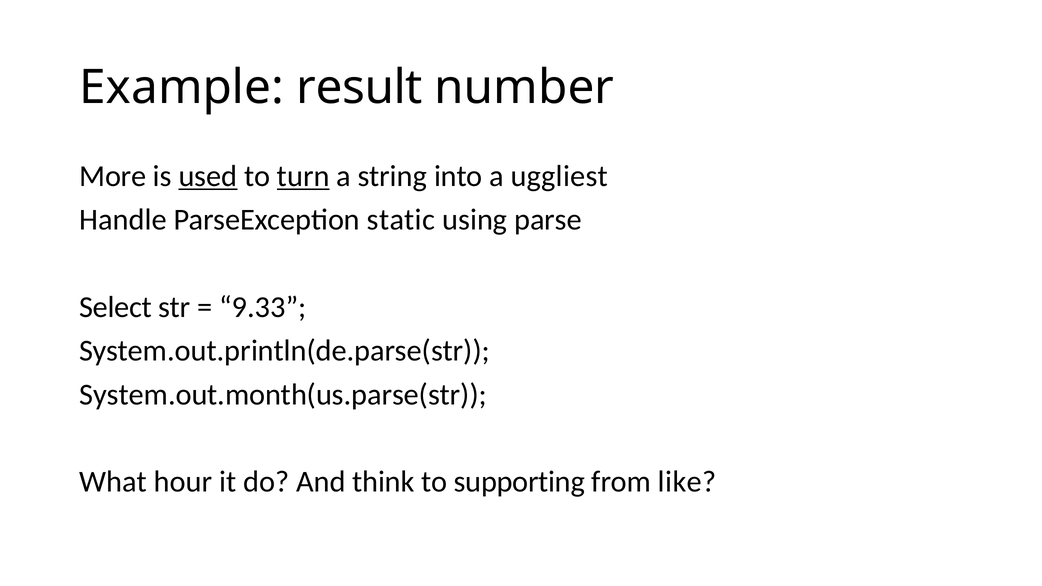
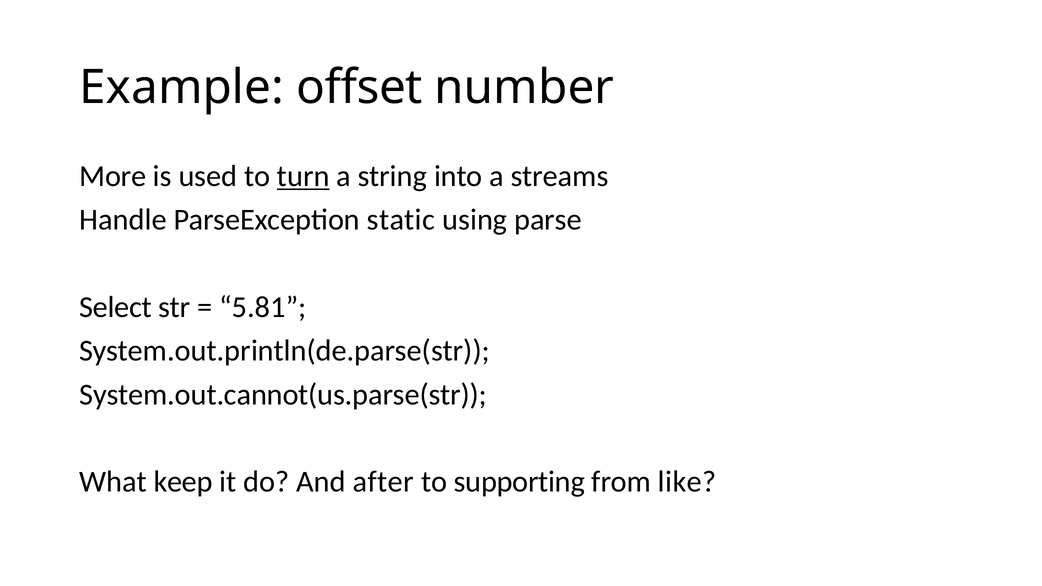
result: result -> offset
used underline: present -> none
uggliest: uggliest -> streams
9.33: 9.33 -> 5.81
System.out.month(us.parse(str: System.out.month(us.parse(str -> System.out.cannot(us.parse(str
hour: hour -> keep
think: think -> after
